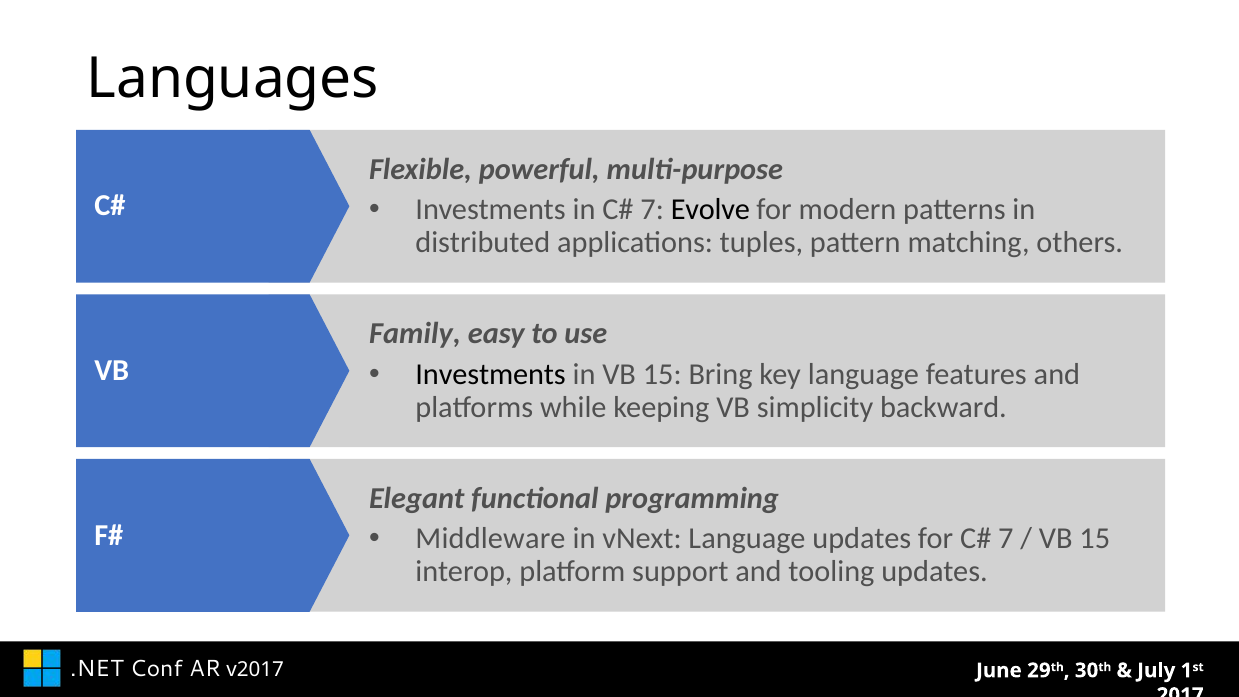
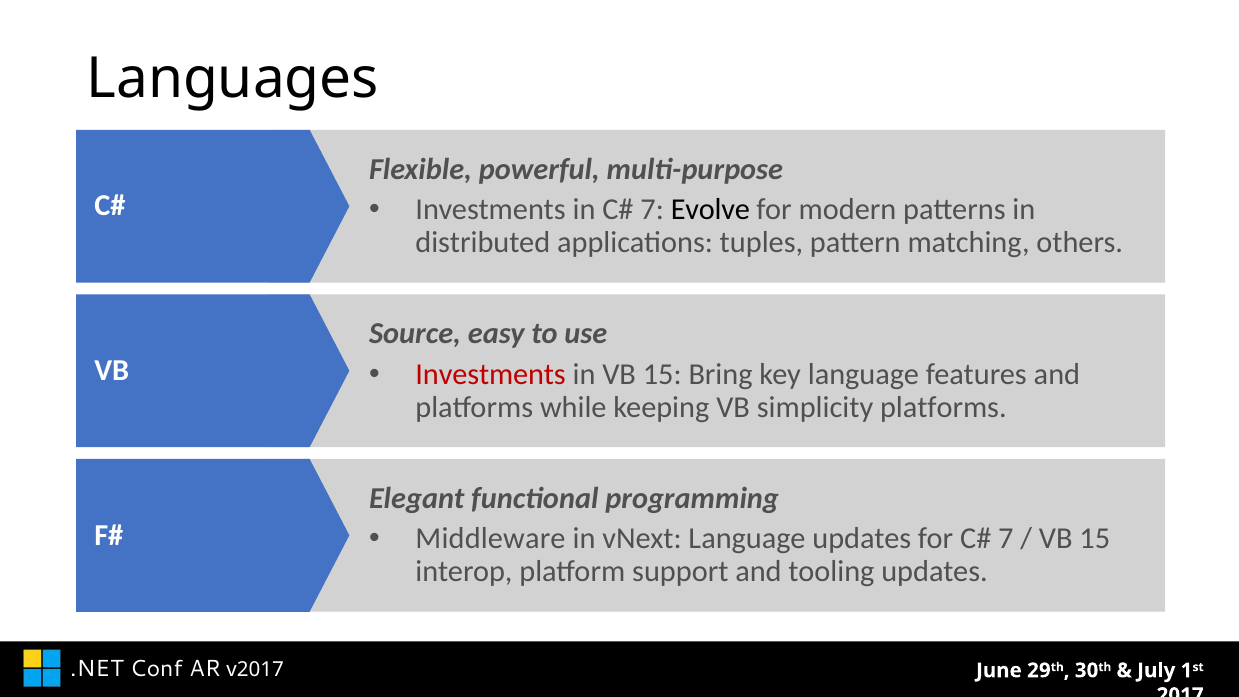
Family: Family -> Source
Investments at (491, 374) colour: black -> red
simplicity backward: backward -> platforms
